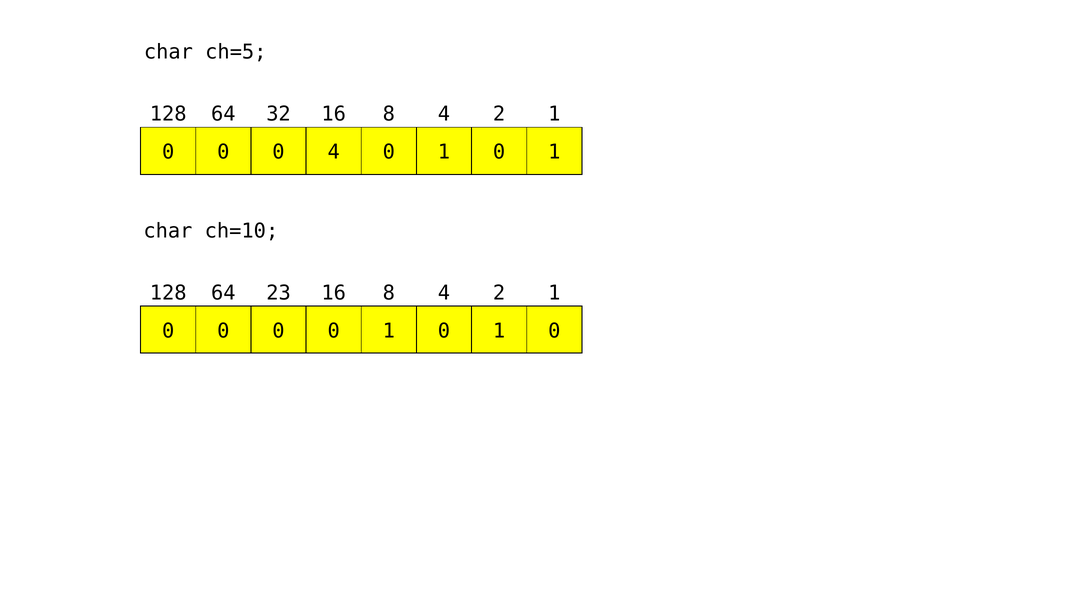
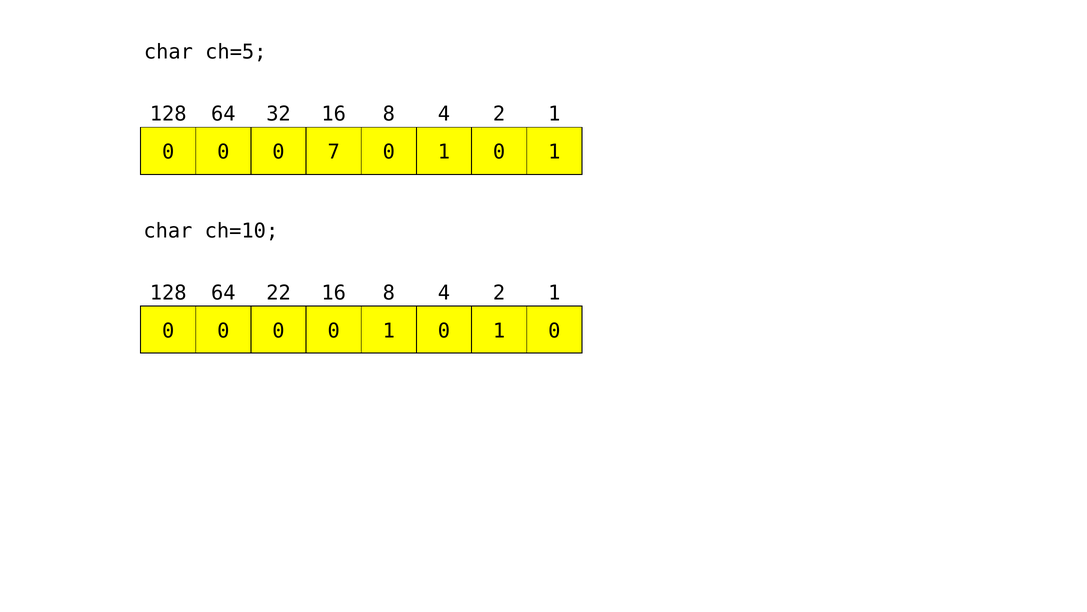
0 4: 4 -> 7
23: 23 -> 22
